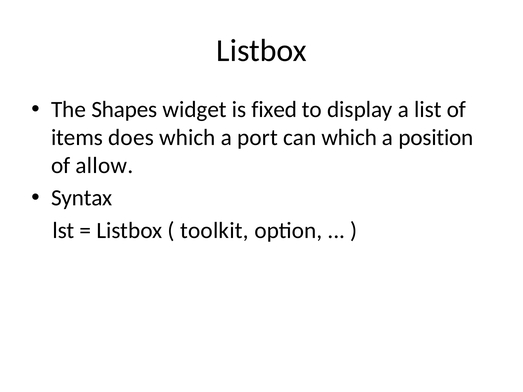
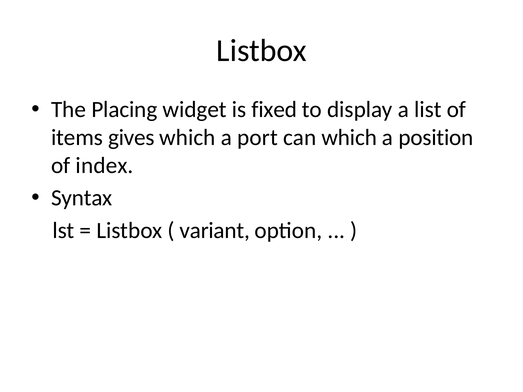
Shapes: Shapes -> Placing
does: does -> gives
allow: allow -> index
toolkit: toolkit -> variant
